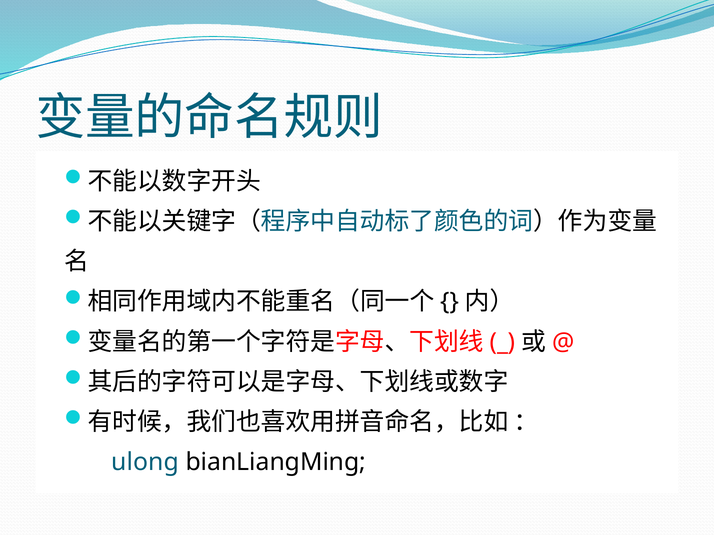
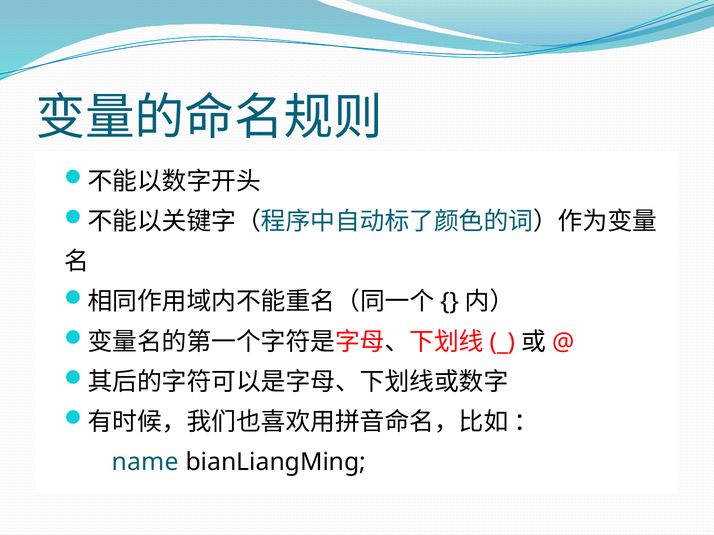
ulong: ulong -> name
